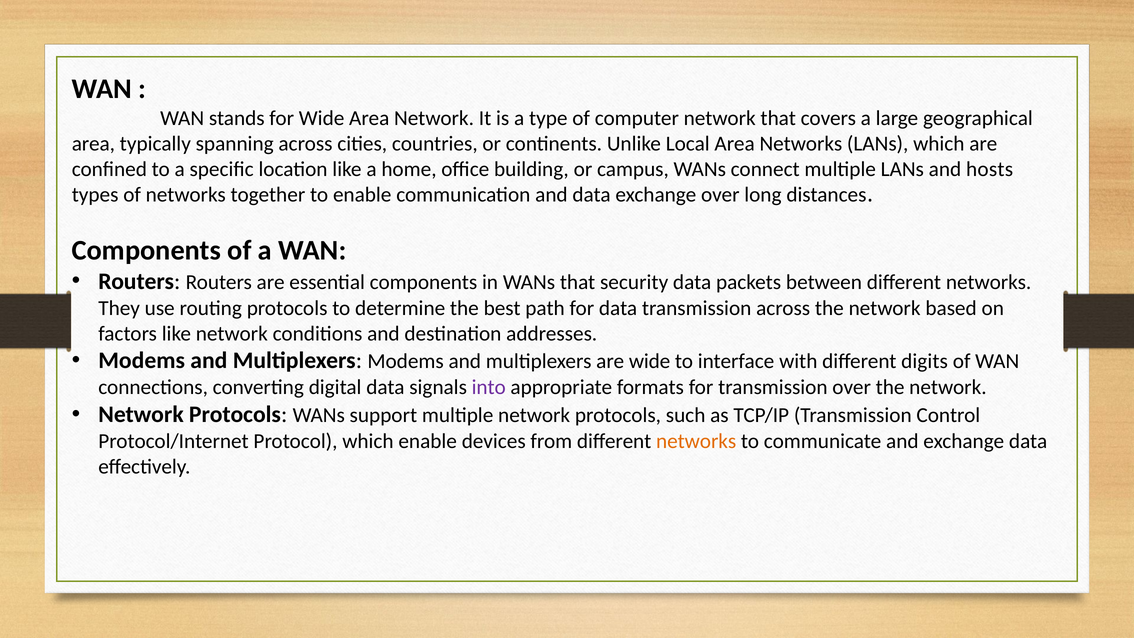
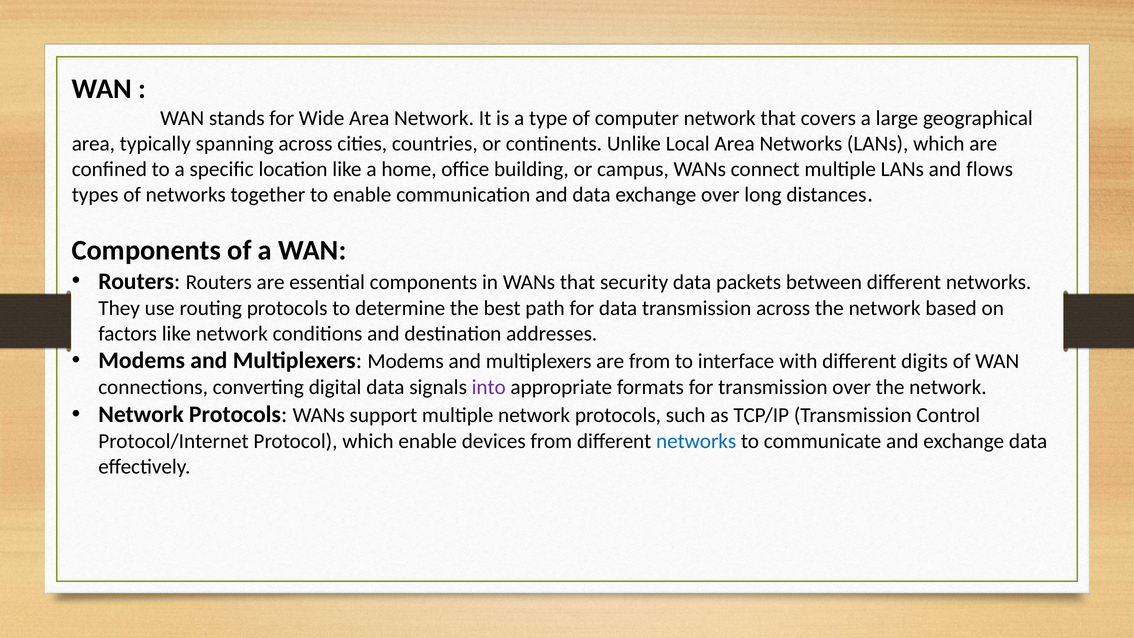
hosts: hosts -> flows
are wide: wide -> from
networks at (696, 441) colour: orange -> blue
